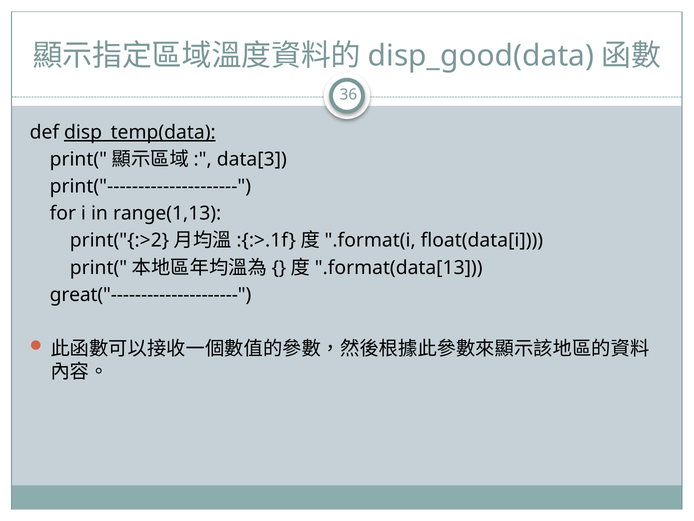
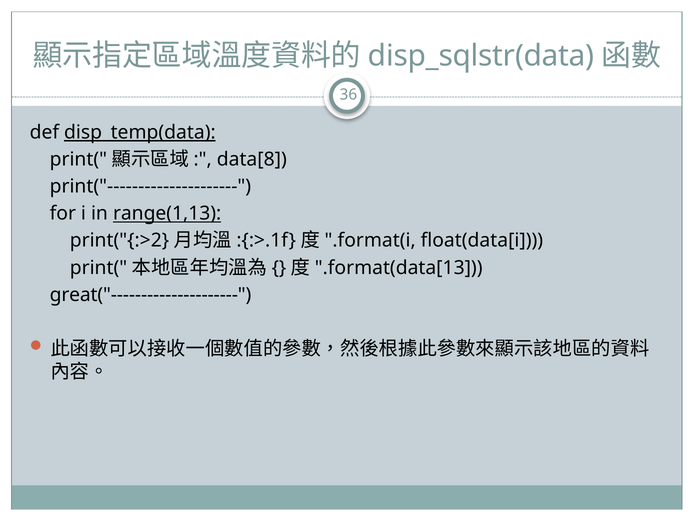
disp_good(data: disp_good(data -> disp_sqlstr(data
data[3: data[3 -> data[8
range(1,13 underline: none -> present
